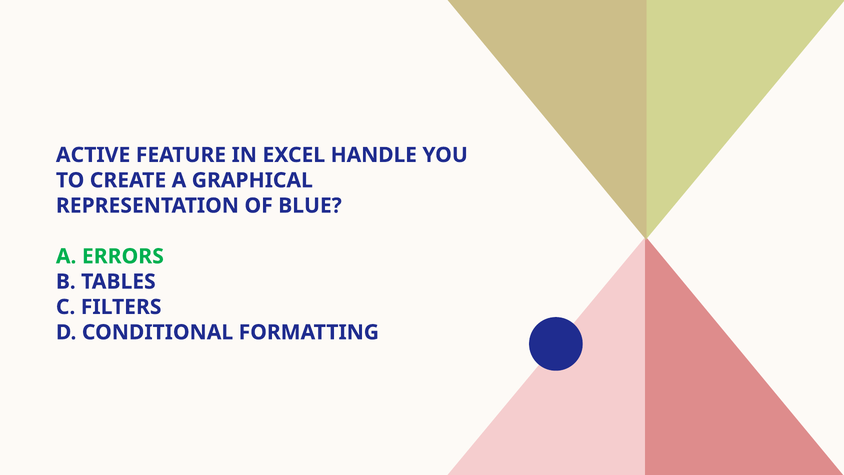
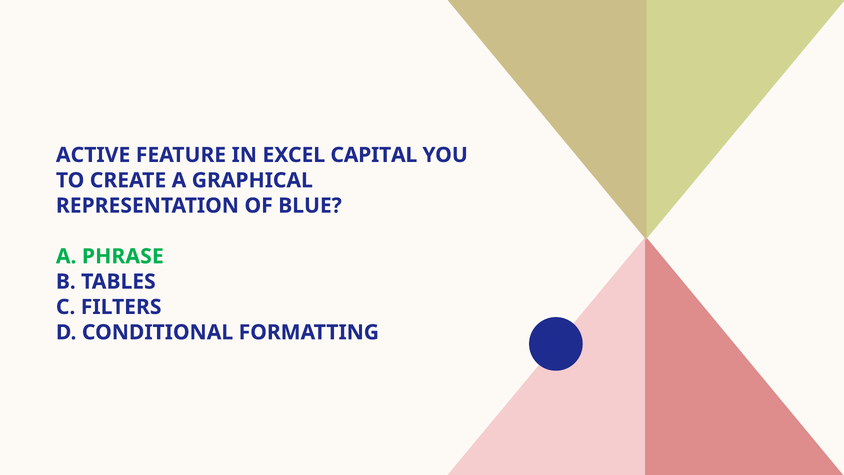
HANDLE: HANDLE -> CAPITAL
ERRORS: ERRORS -> PHRASE
